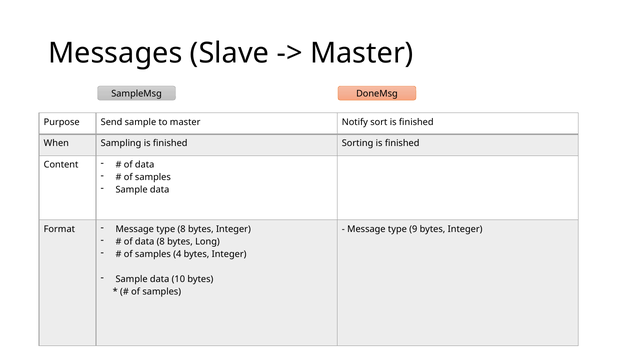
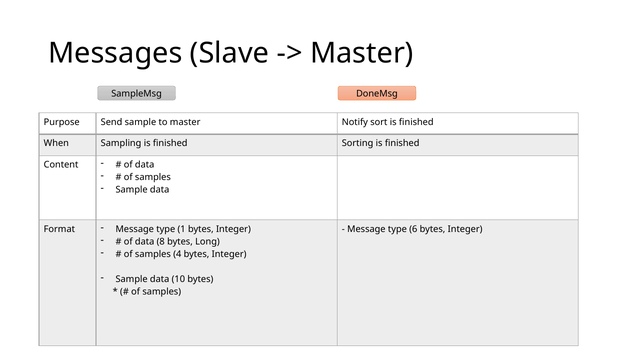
type 8: 8 -> 1
9: 9 -> 6
